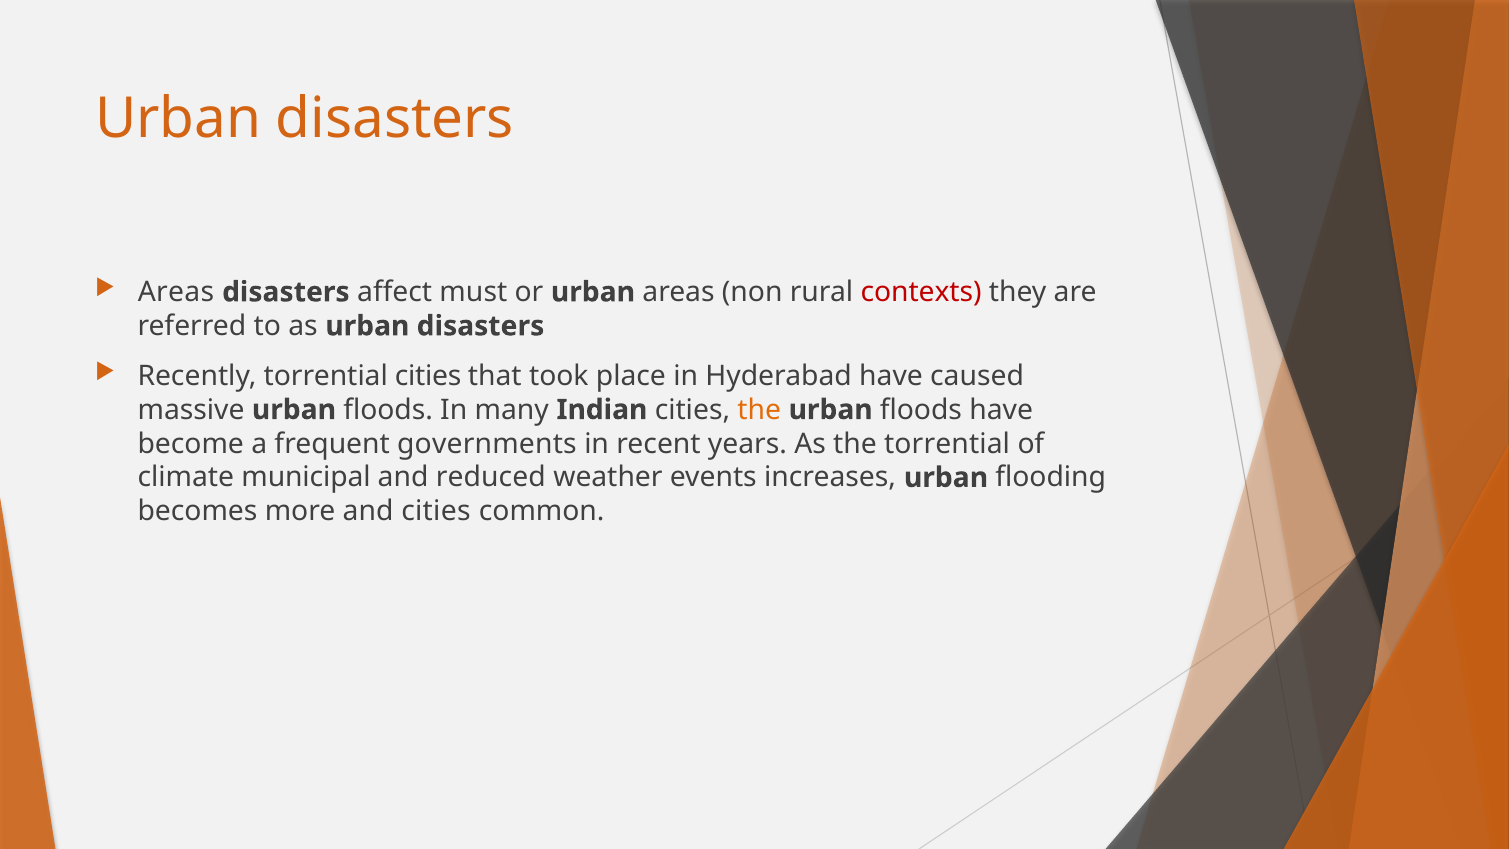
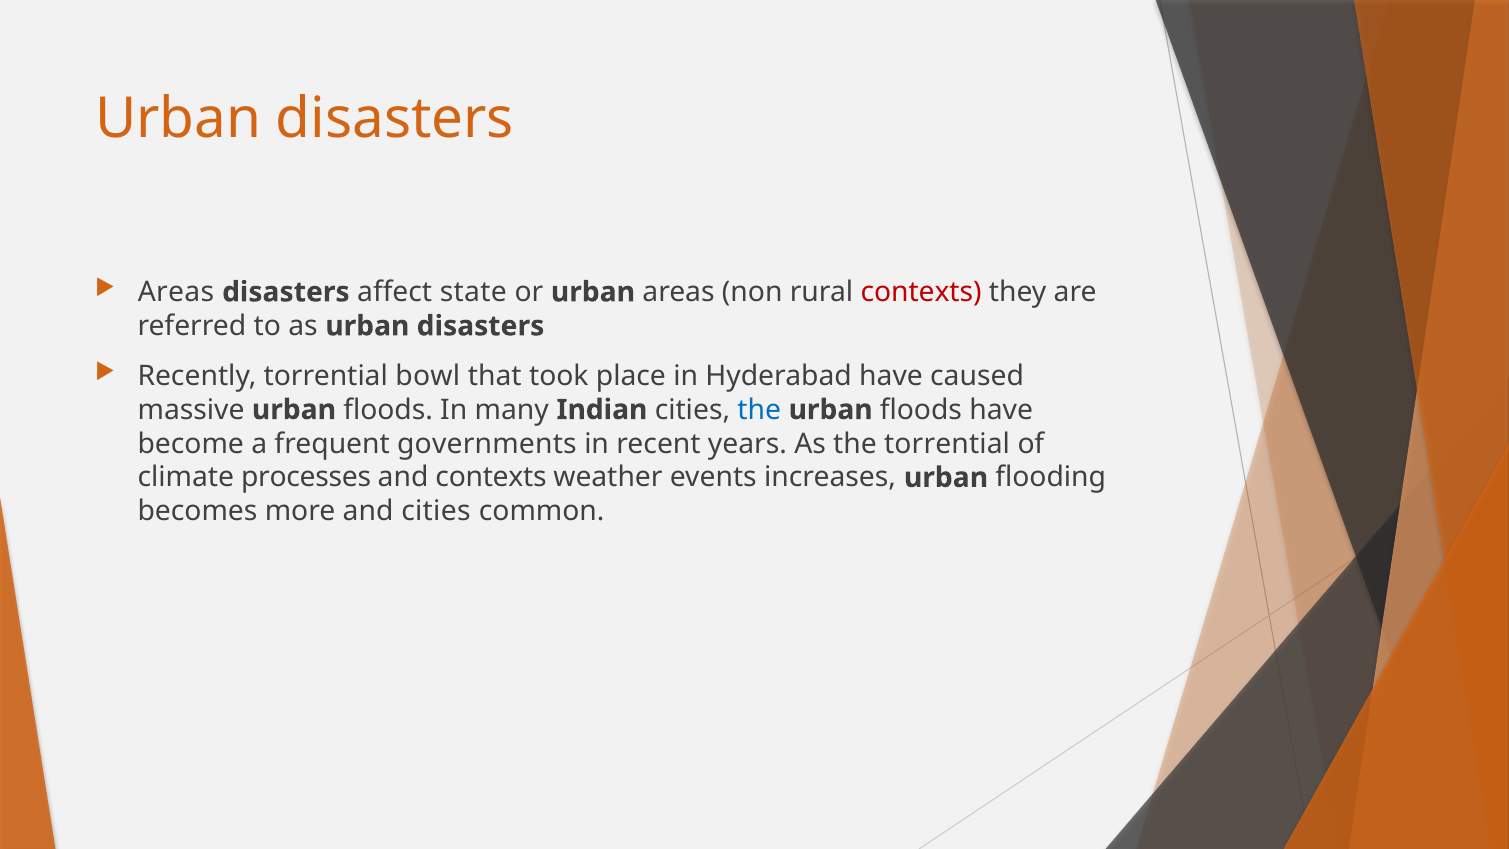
must: must -> state
torrential cities: cities -> bowl
the at (759, 410) colour: orange -> blue
municipal: municipal -> processes
and reduced: reduced -> contexts
